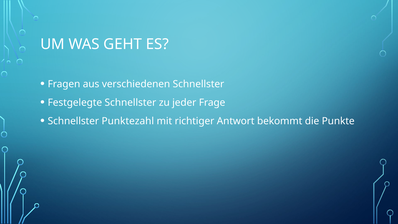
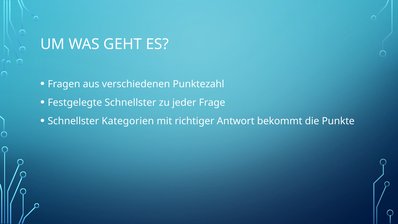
verschiedenen Schnellster: Schnellster -> Punktezahl
Punktezahl: Punktezahl -> Kategorien
